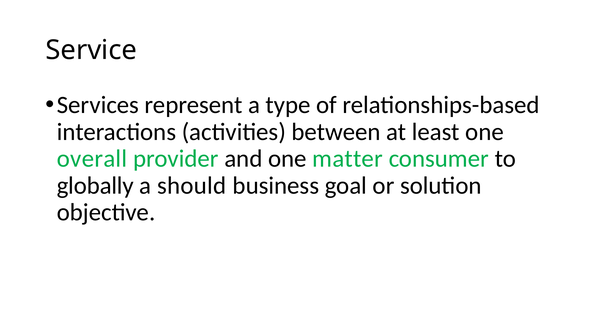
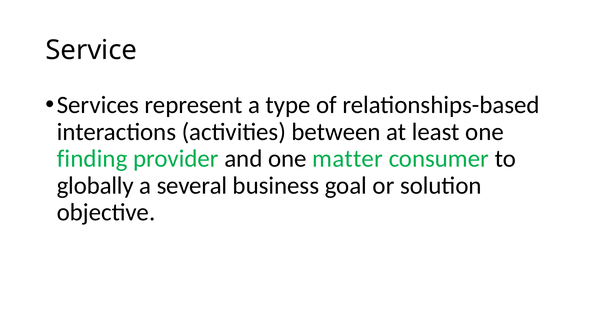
overall: overall -> finding
should: should -> several
